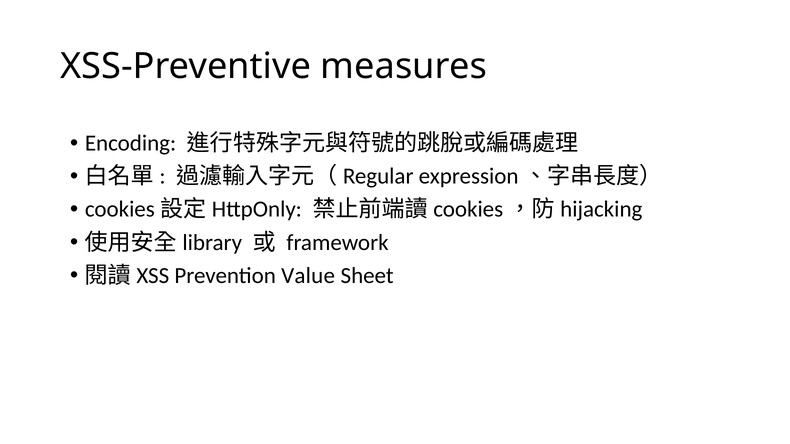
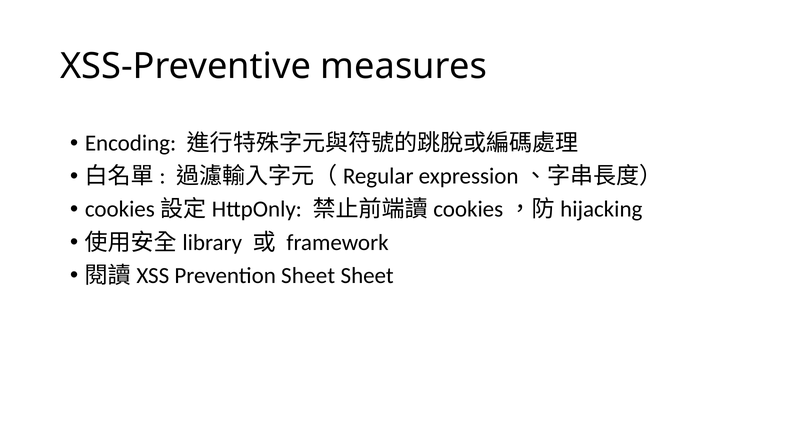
Prevention Value: Value -> Sheet
